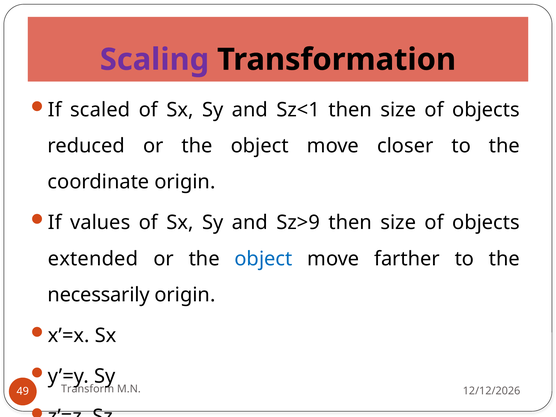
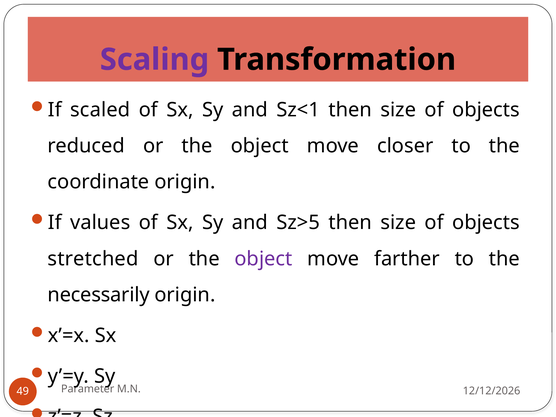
Sz>9: Sz>9 -> Sz>5
extended: extended -> stretched
object at (263, 259) colour: blue -> purple
Transform: Transform -> Parameter
